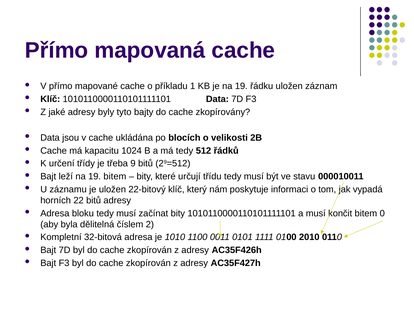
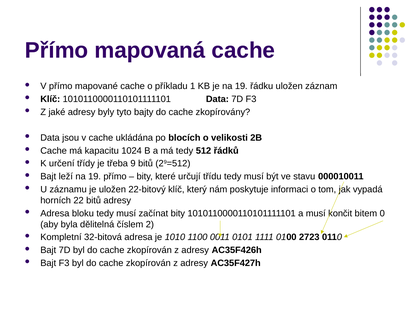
19 bitem: bitem -> přímo
2010: 2010 -> 2723
